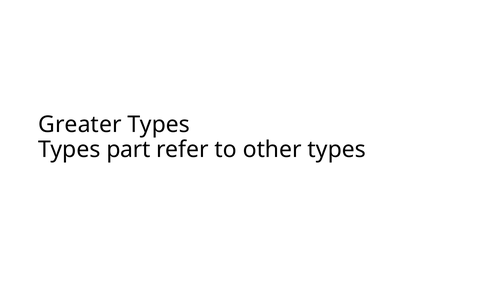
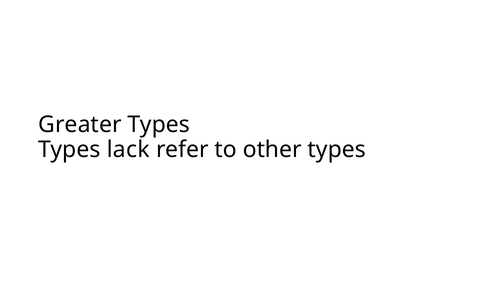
part: part -> lack
